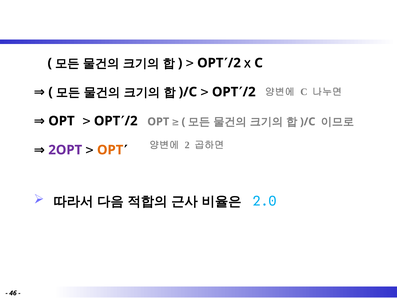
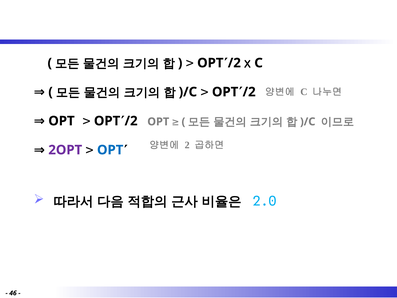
OPT at (110, 150) colour: orange -> blue
